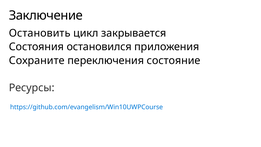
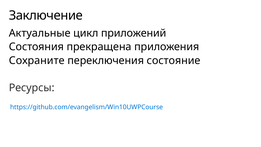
Остановить: Остановить -> Актуальные
закрывается: закрывается -> приложений
остановился: остановился -> прекращена
